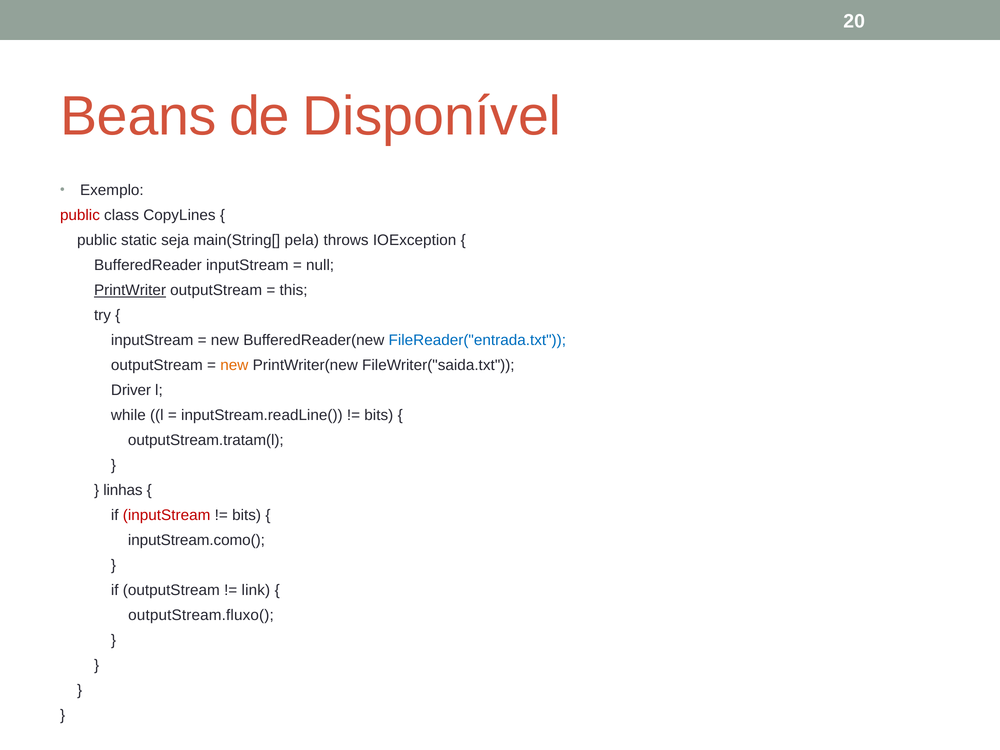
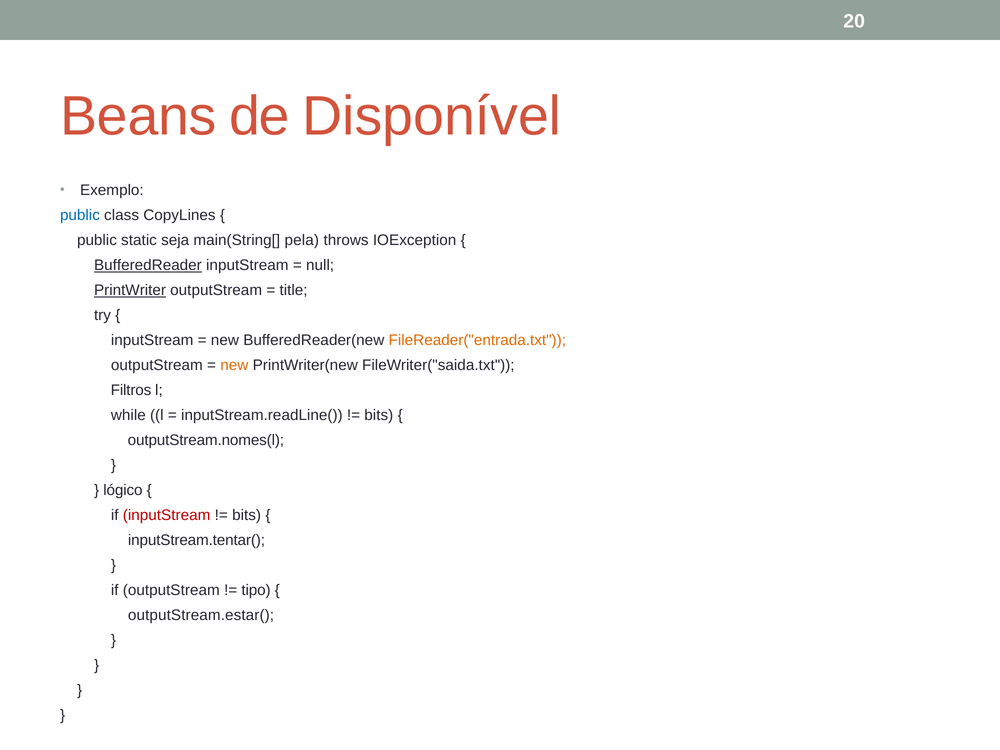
public at (80, 215) colour: red -> blue
BufferedReader underline: none -> present
this: this -> title
FileReader("entrada.txt colour: blue -> orange
Driver: Driver -> Filtros
outputStream.tratam(l: outputStream.tratam(l -> outputStream.nomes(l
linhas: linhas -> lógico
inputStream.como(: inputStream.como( -> inputStream.tentar(
link: link -> tipo
outputStream.fluxo(: outputStream.fluxo( -> outputStream.estar(
